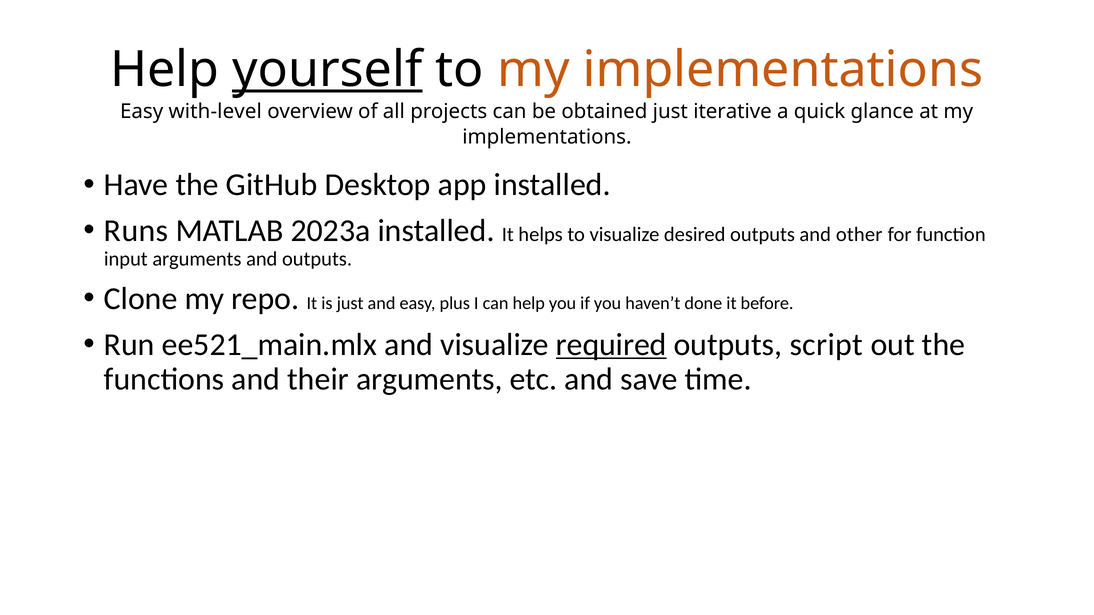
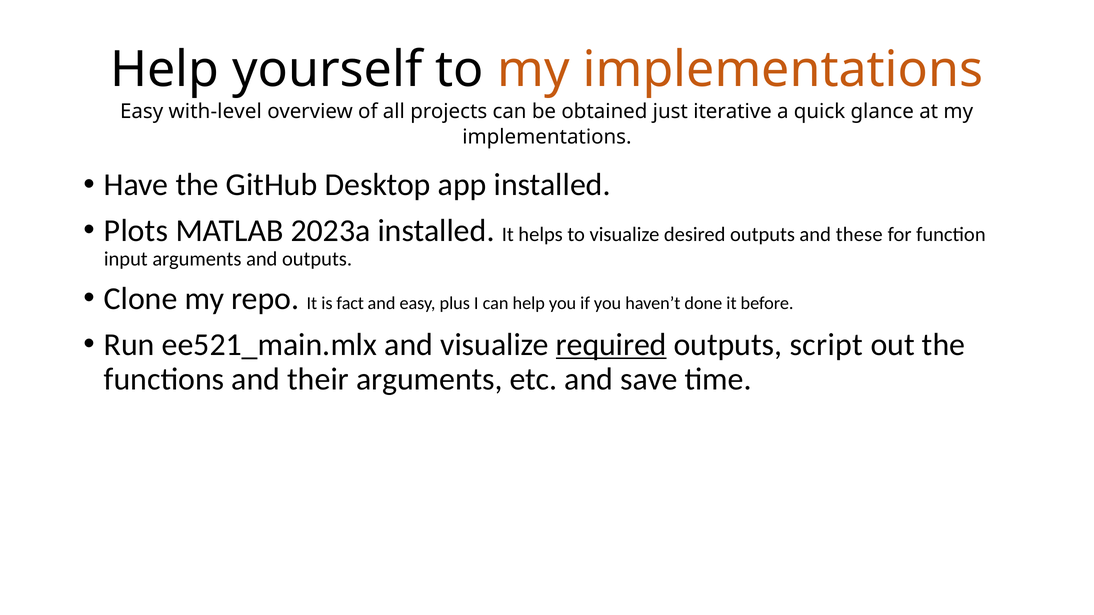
yourself underline: present -> none
Runs: Runs -> Plots
other: other -> these
is just: just -> fact
